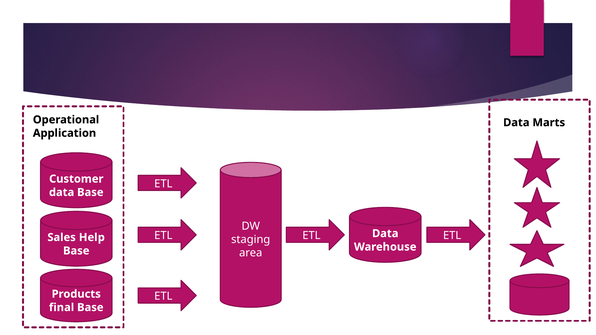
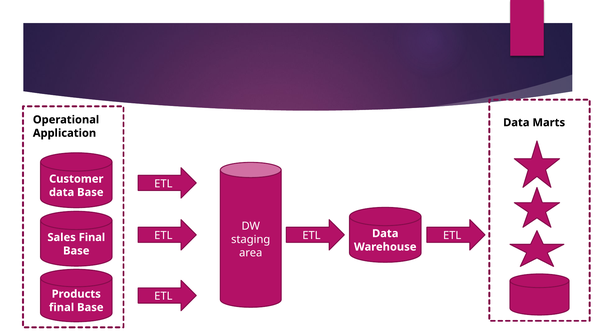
Sales Help: Help -> Final
